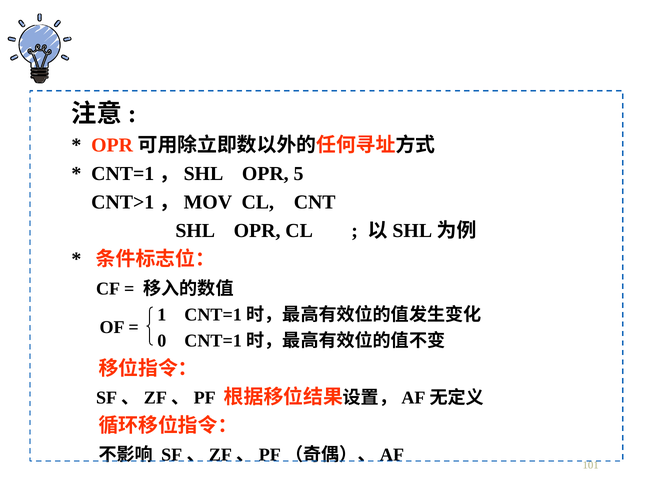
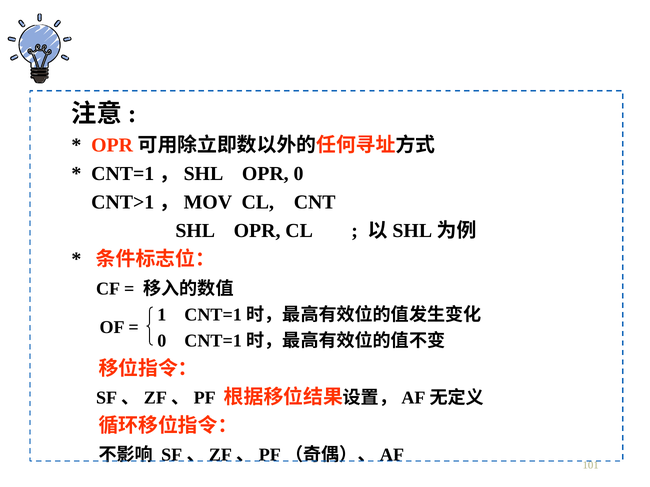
OPR 5: 5 -> 0
